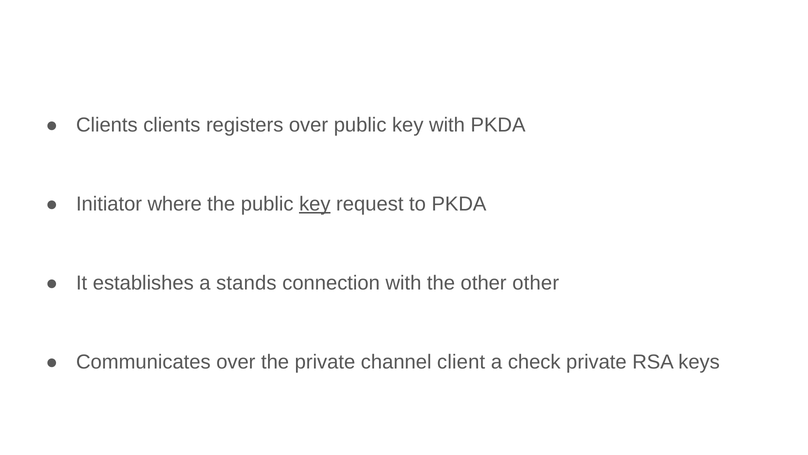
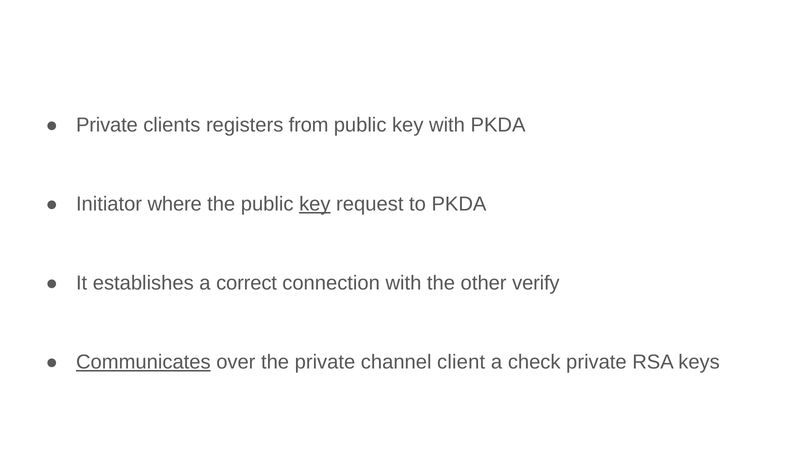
Clients at (107, 125): Clients -> Private
registers over: over -> from
stands: stands -> correct
other other: other -> verify
Communicates underline: none -> present
